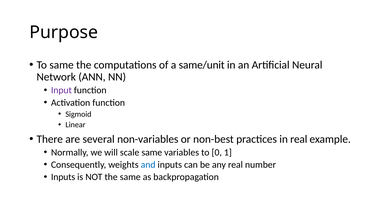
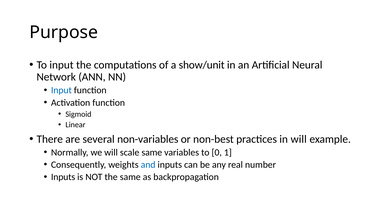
To same: same -> input
same/unit: same/unit -> show/unit
Input at (61, 90) colour: purple -> blue
in real: real -> will
